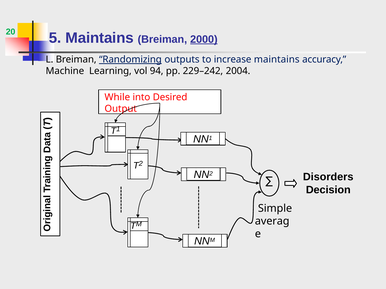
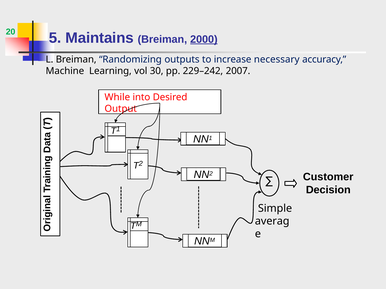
Randomizing underline: present -> none
increase maintains: maintains -> necessary
94: 94 -> 30
2004: 2004 -> 2007
Disorders: Disorders -> Customer
